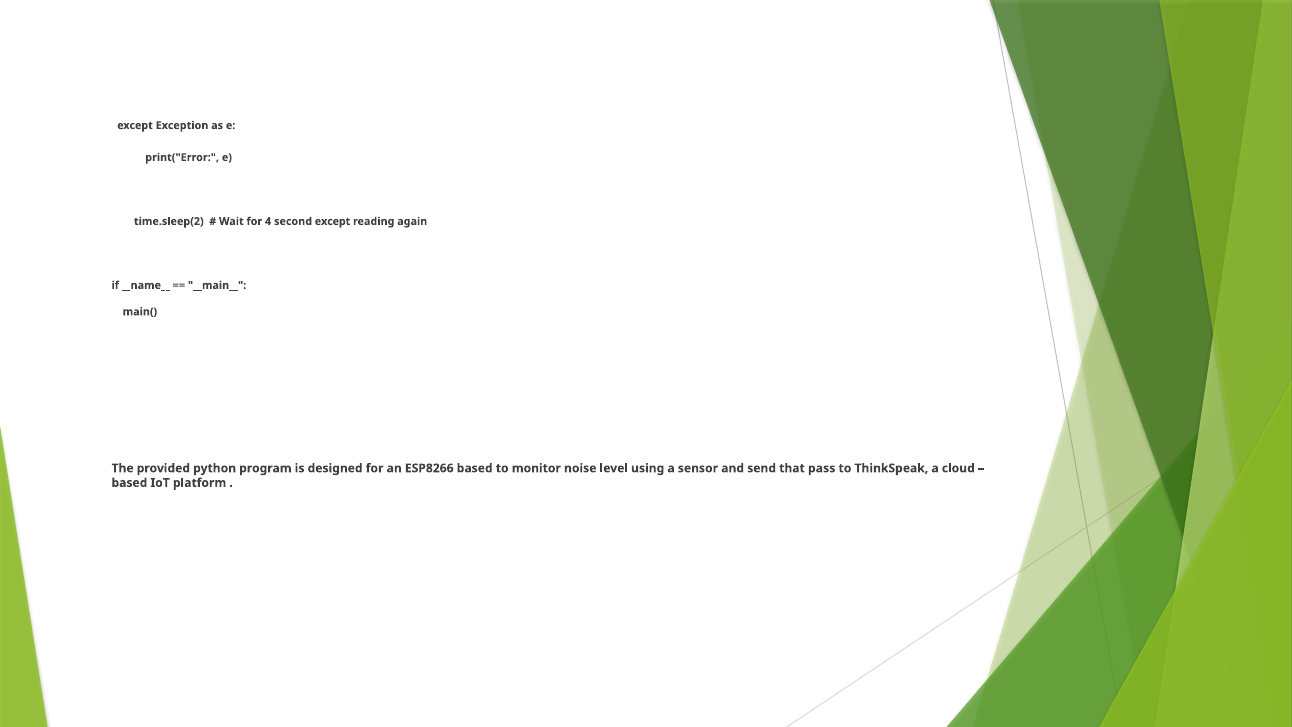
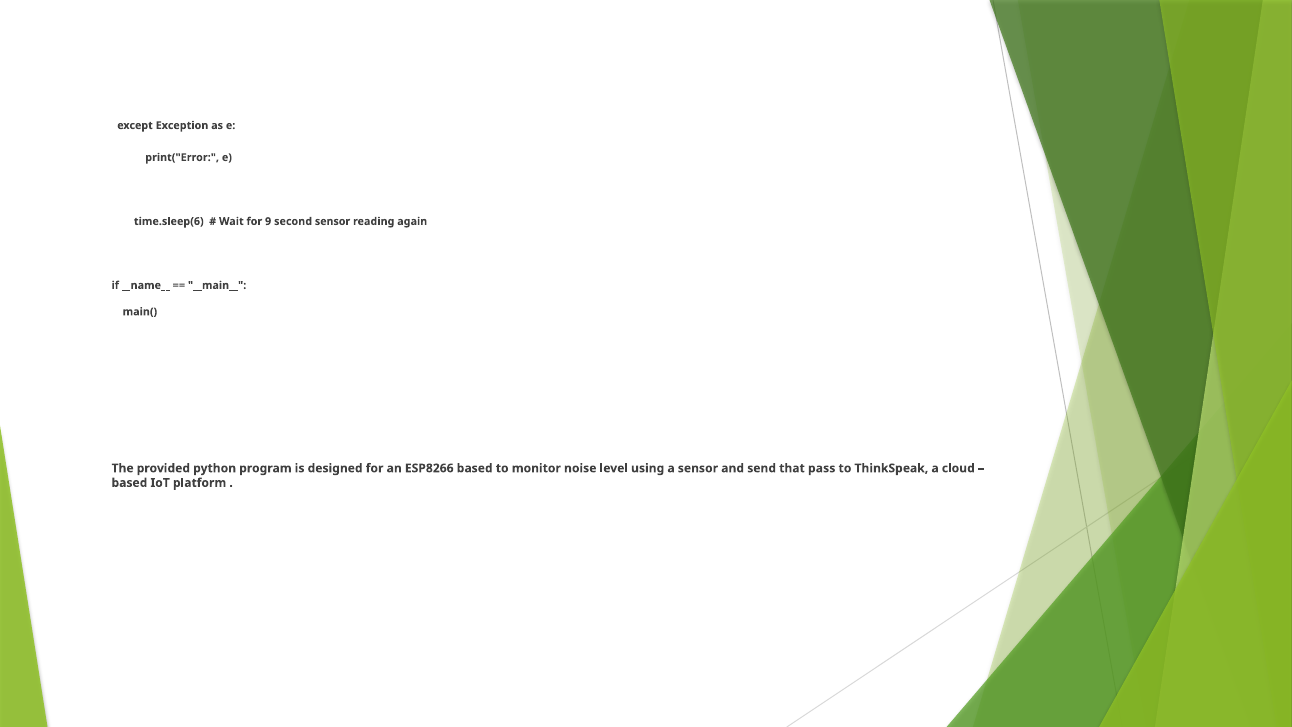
time.sleep(2: time.sleep(2 -> time.sleep(6
4: 4 -> 9
second except: except -> sensor
